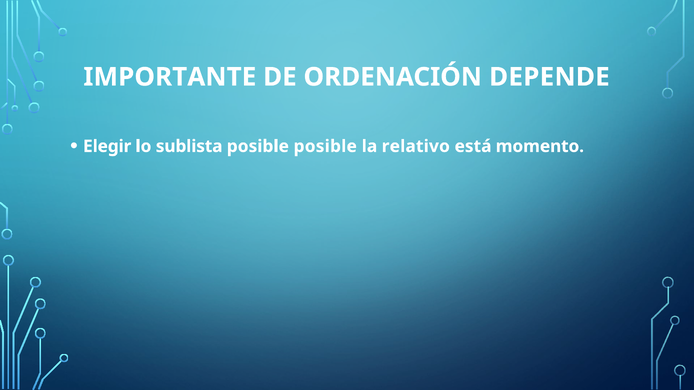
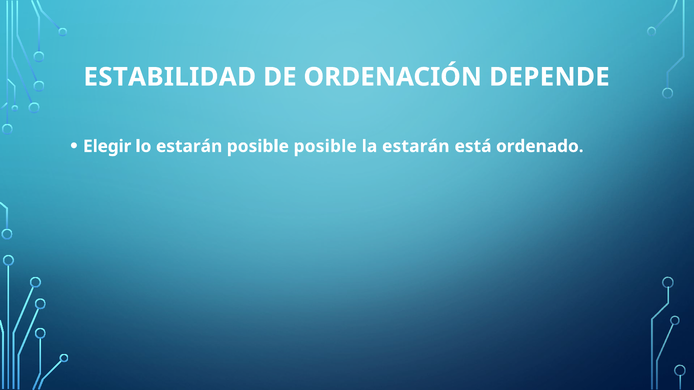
IMPORTANTE: IMPORTANTE -> ESTABILIDAD
lo sublista: sublista -> estarán
la relativo: relativo -> estarán
momento: momento -> ordenado
